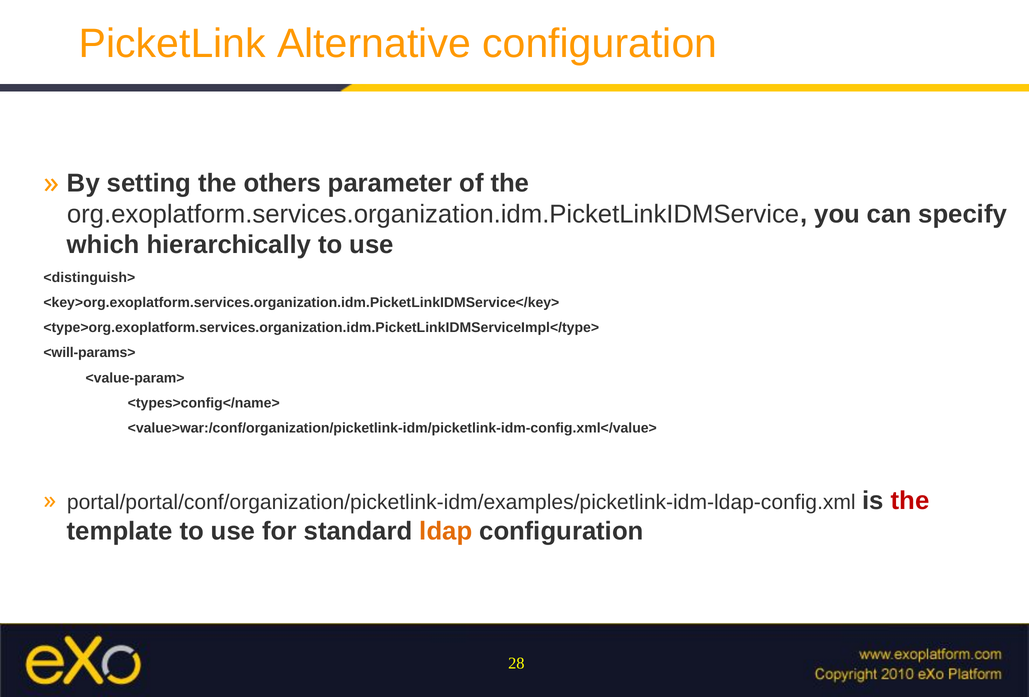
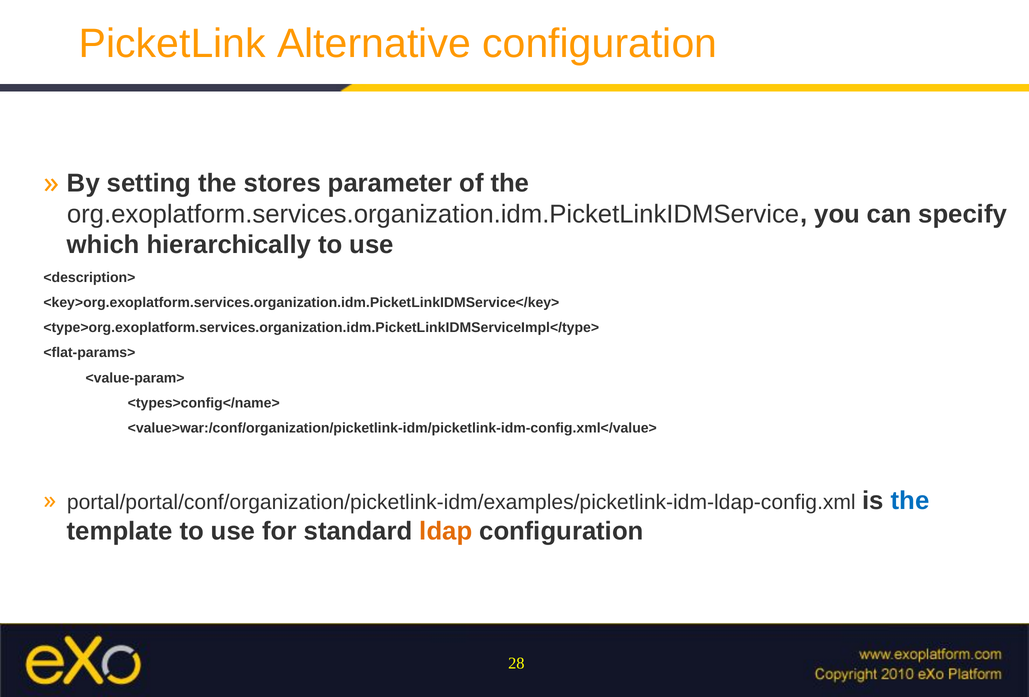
others: others -> stores
<distinguish>: <distinguish> -> <description>
<will-params>: <will-params> -> <flat-params>
the at (910, 501) colour: red -> blue
